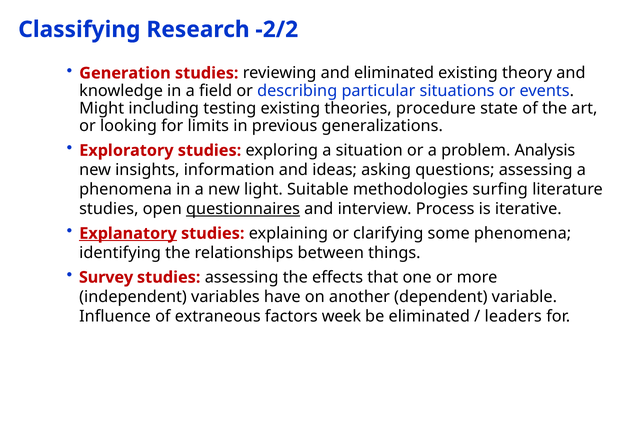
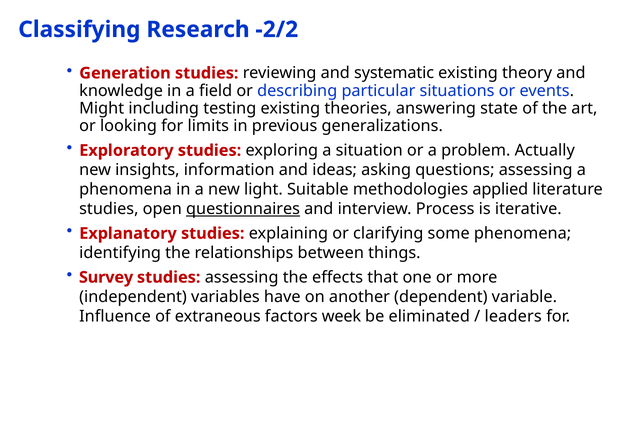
and eliminated: eliminated -> systematic
procedure: procedure -> answering
Analysis: Analysis -> Actually
surfing: surfing -> applied
Explanatory underline: present -> none
